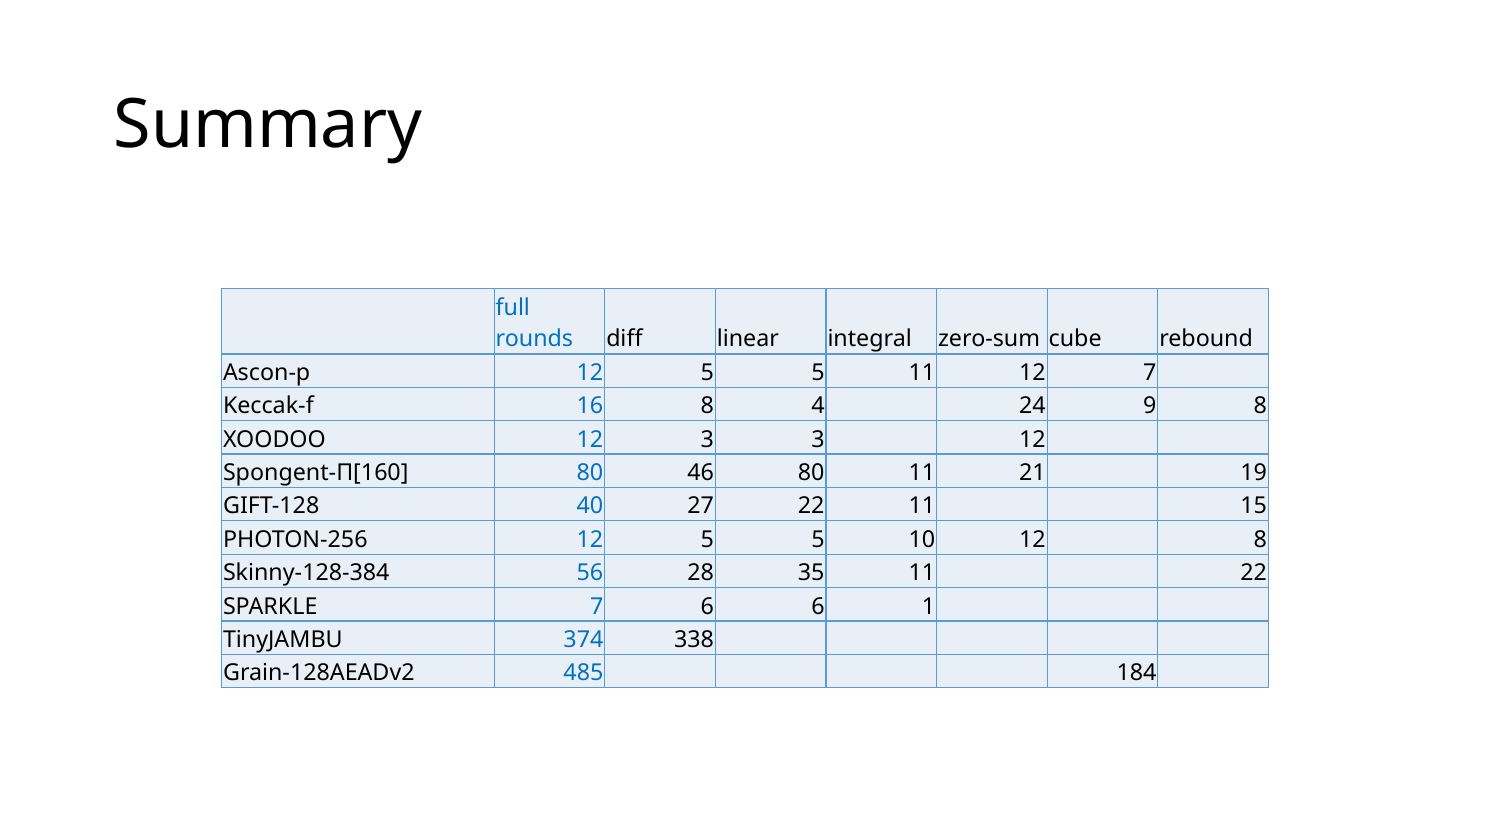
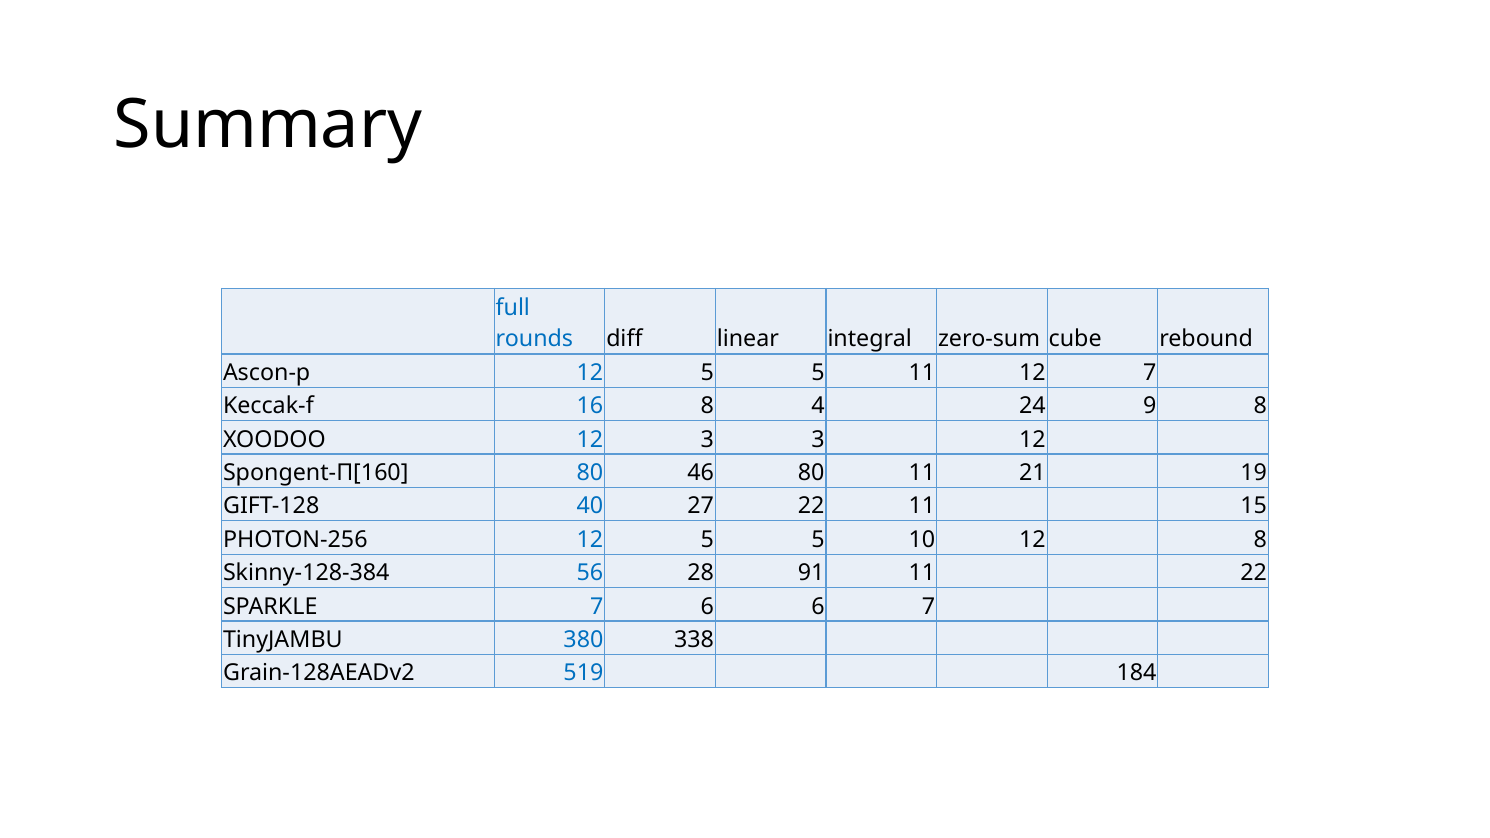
35: 35 -> 91
6 1: 1 -> 7
374: 374 -> 380
485: 485 -> 519
